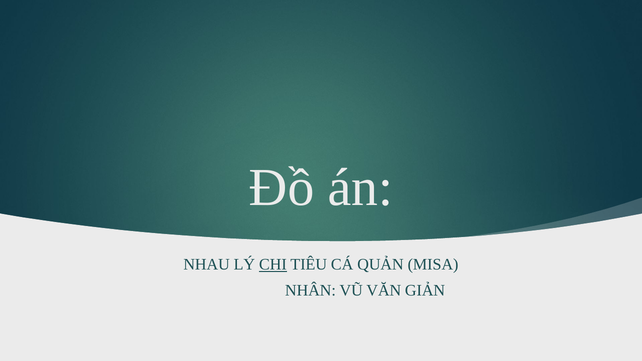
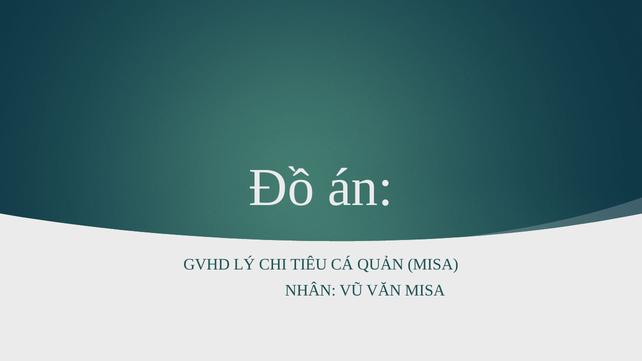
NHAU: NHAU -> GVHD
CHI underline: present -> none
VĂN GIẢN: GIẢN -> MISA
